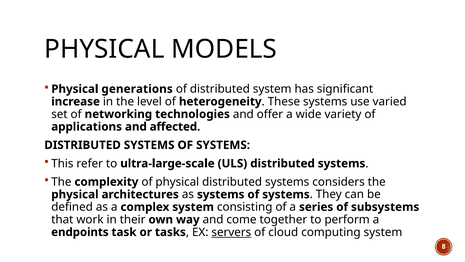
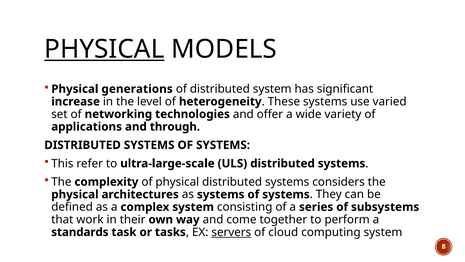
PHYSICAL at (104, 49) underline: none -> present
affected: affected -> through
endpoints: endpoints -> standards
